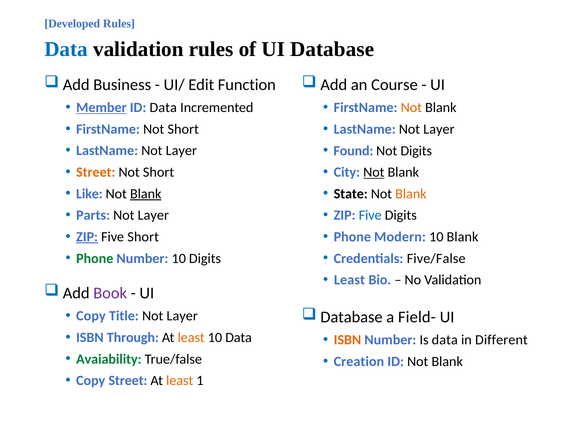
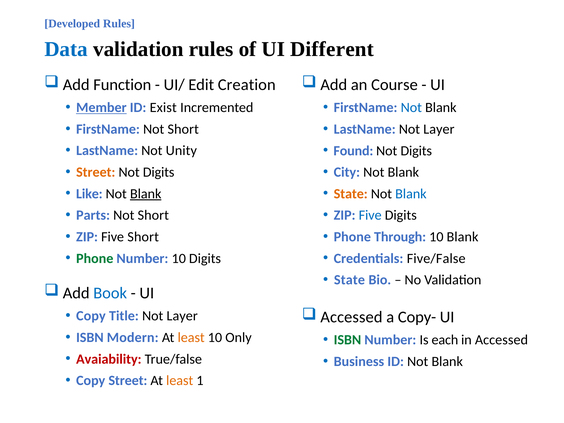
UI Database: Database -> Different
Business: Business -> Function
Function: Function -> Creation
ID Data: Data -> Exist
Not at (411, 108) colour: orange -> blue
Layer at (181, 151): Layer -> Unity
Short at (159, 172): Short -> Digits
Not at (374, 172) underline: present -> none
State at (351, 194) colour: black -> orange
Blank at (411, 194) colour: orange -> blue
Layer at (153, 215): Layer -> Short
ZIP at (87, 237) underline: present -> none
Modern: Modern -> Through
Least at (349, 280): Least -> State
Book colour: purple -> blue
Database at (352, 317): Database -> Accessed
Field-: Field- -> Copy-
Through: Through -> Modern
10 Data: Data -> Only
ISBN at (347, 340) colour: orange -> green
Is data: data -> each
in Different: Different -> Accessed
Avaiability colour: green -> red
Creation: Creation -> Business
